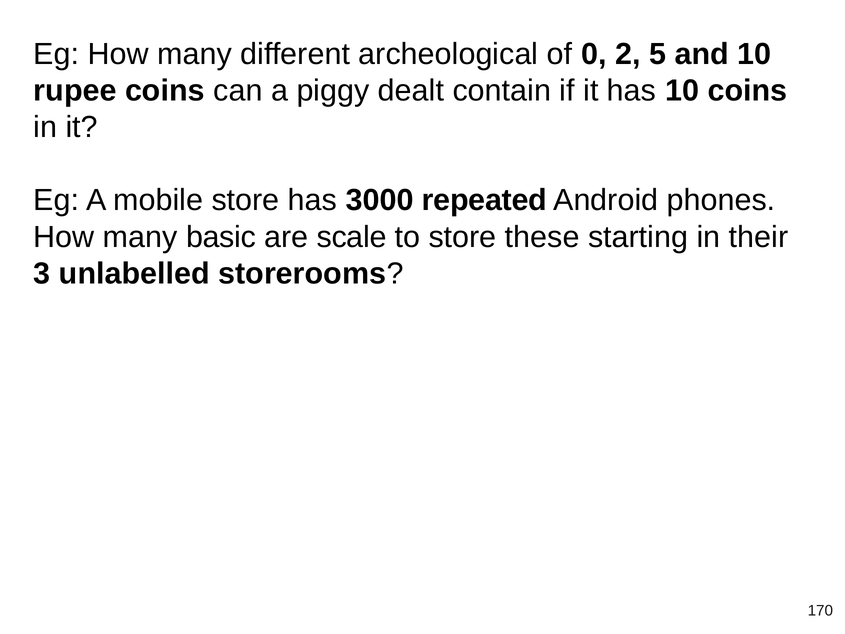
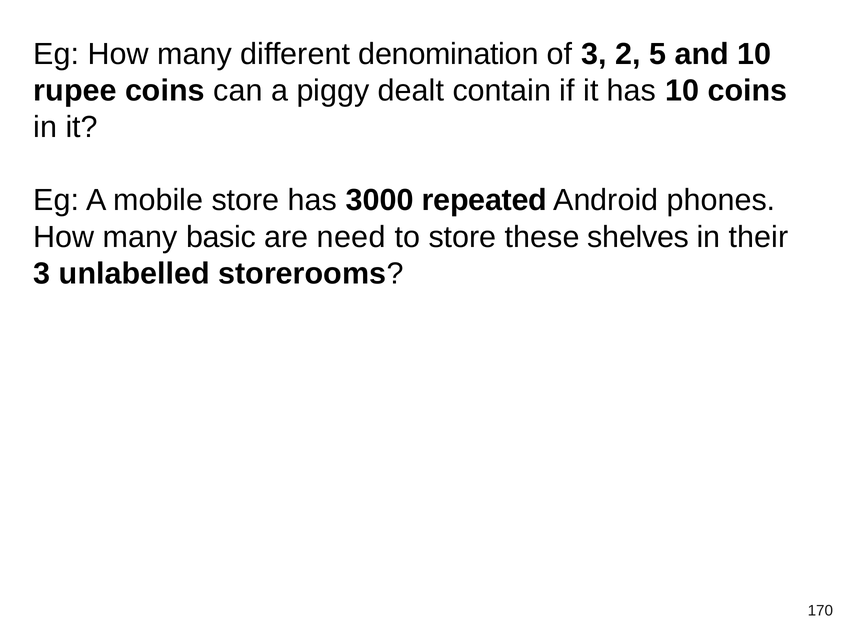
archeological: archeological -> denomination
of 0: 0 -> 3
scale: scale -> need
starting: starting -> shelves
